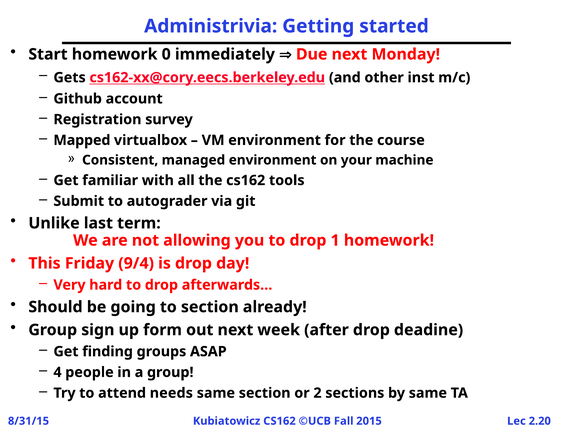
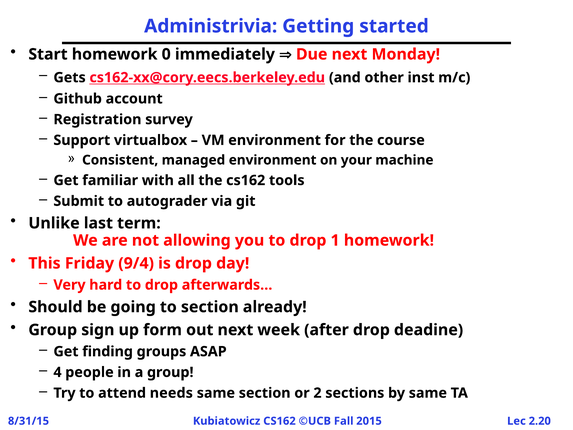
Mapped: Mapped -> Support
